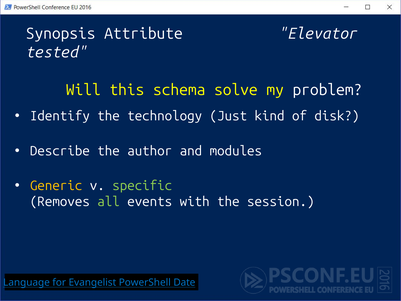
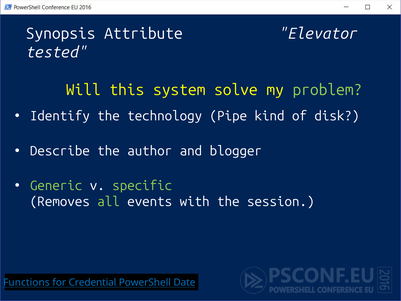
schema: schema -> system
problem colour: white -> light green
Just: Just -> Pipe
modules: modules -> blogger
Generic colour: yellow -> light green
Language: Language -> Functions
Evangelist: Evangelist -> Credential
